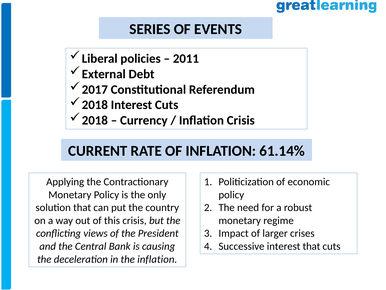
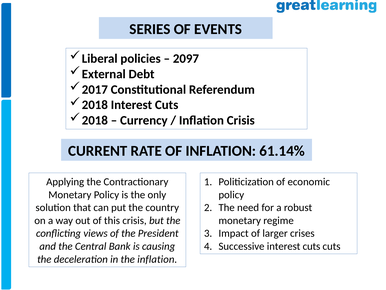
2011: 2011 -> 2097
Successive interest that: that -> cuts
